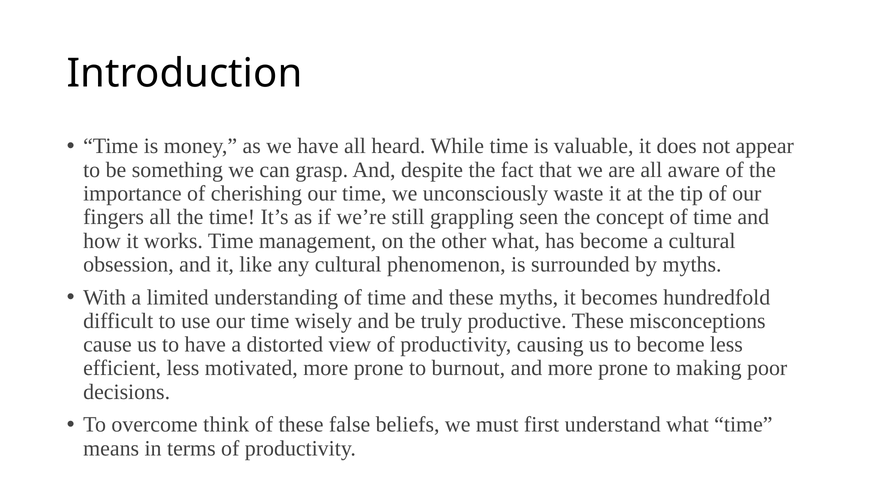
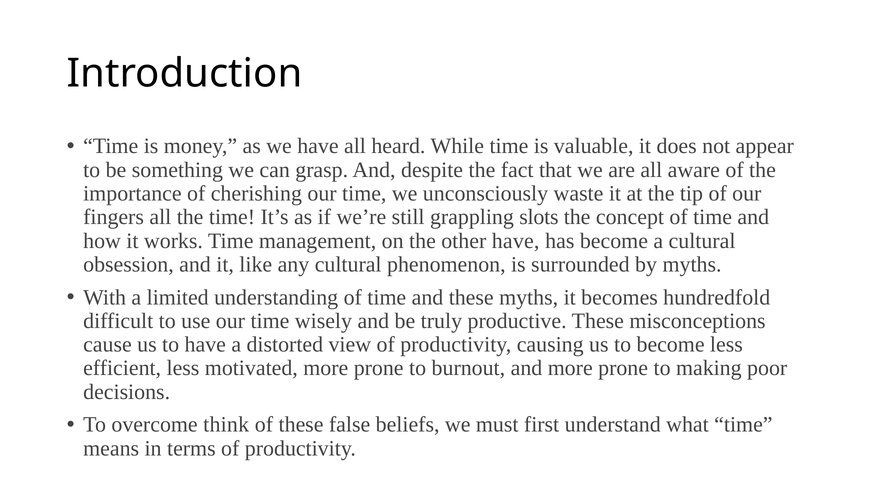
seen: seen -> slots
other what: what -> have
